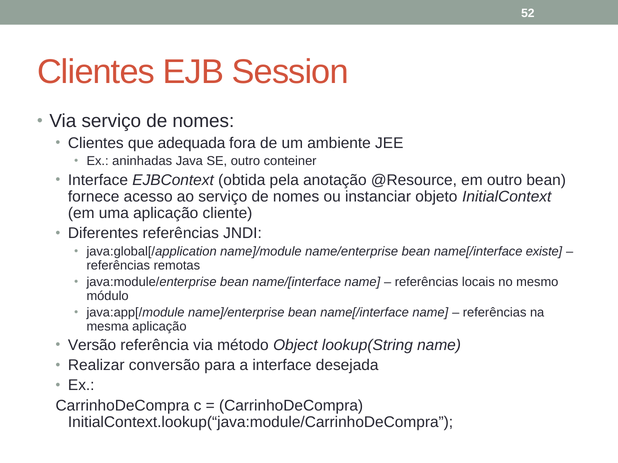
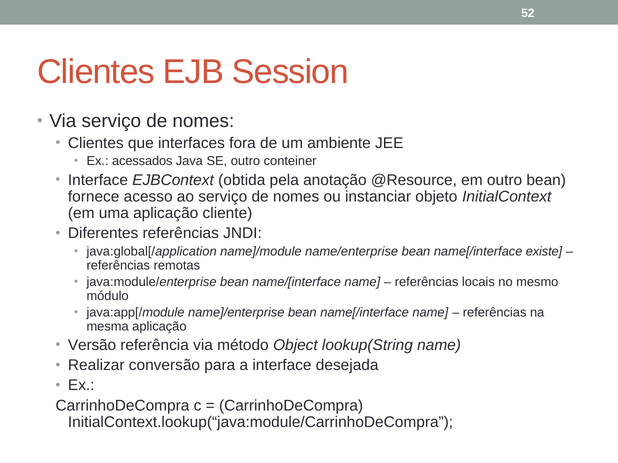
adequada: adequada -> interfaces
aninhadas: aninhadas -> acessados
